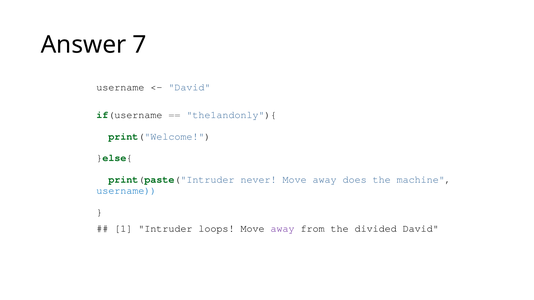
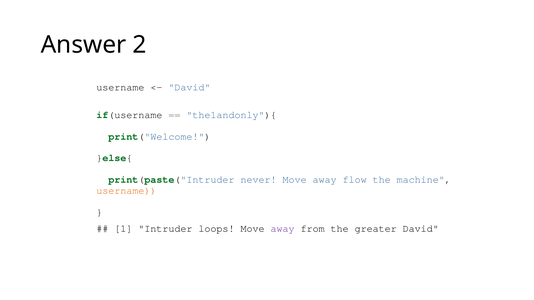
7: 7 -> 2
does: does -> flow
username at (126, 191) colour: blue -> orange
divided: divided -> greater
